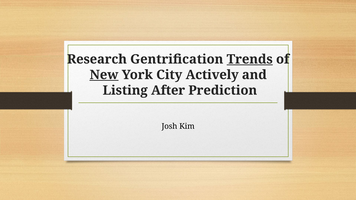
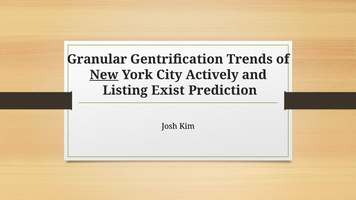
Research: Research -> Granular
Trends underline: present -> none
After: After -> Exist
